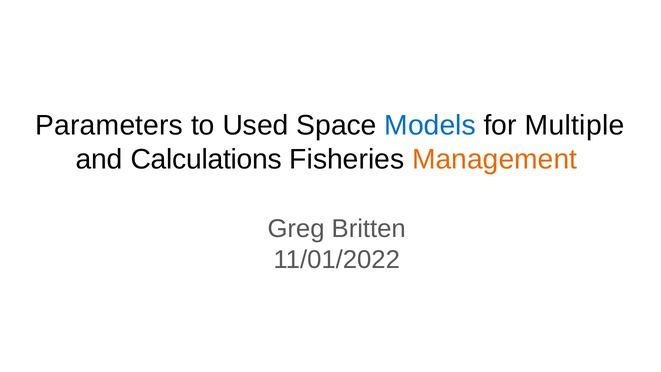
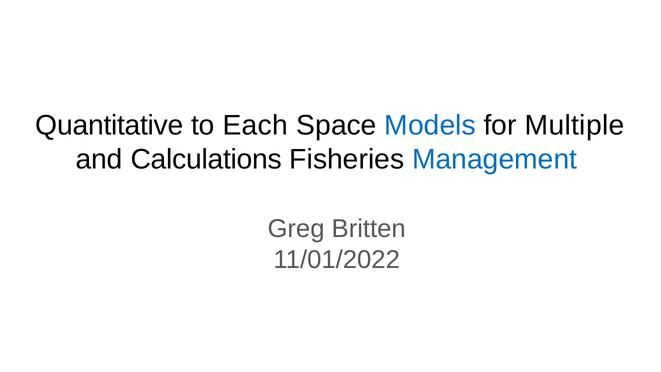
Parameters: Parameters -> Quantitative
Used: Used -> Each
Management colour: orange -> blue
